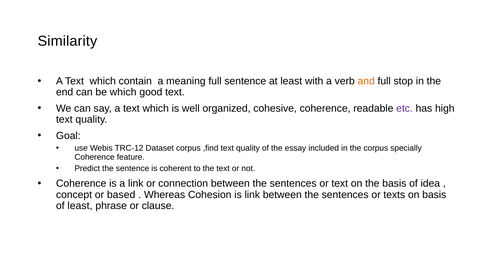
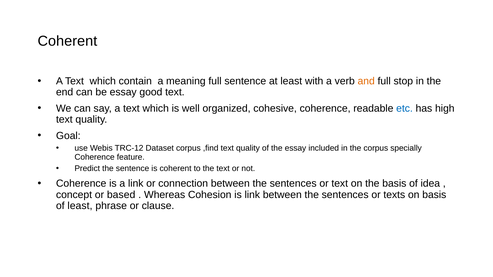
Similarity at (67, 41): Similarity -> Coherent
be which: which -> essay
etc colour: purple -> blue
